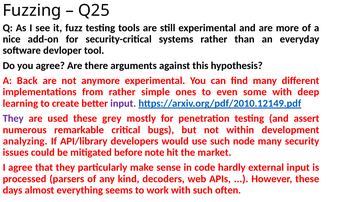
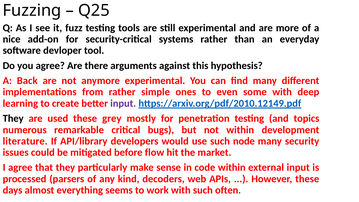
They at (13, 118) colour: purple -> black
assert: assert -> topics
analyzing: analyzing -> literature
note: note -> flow
code hardly: hardly -> within
